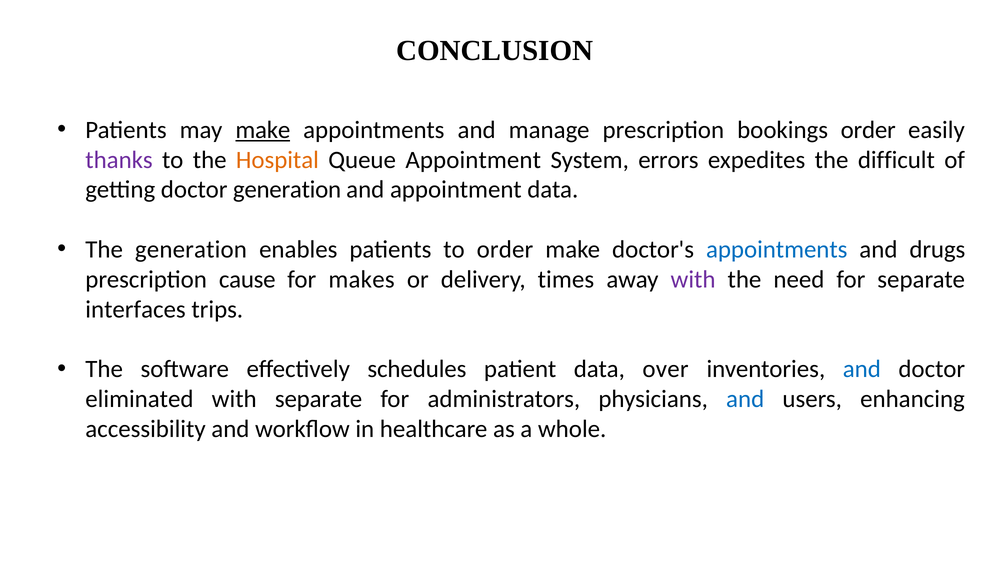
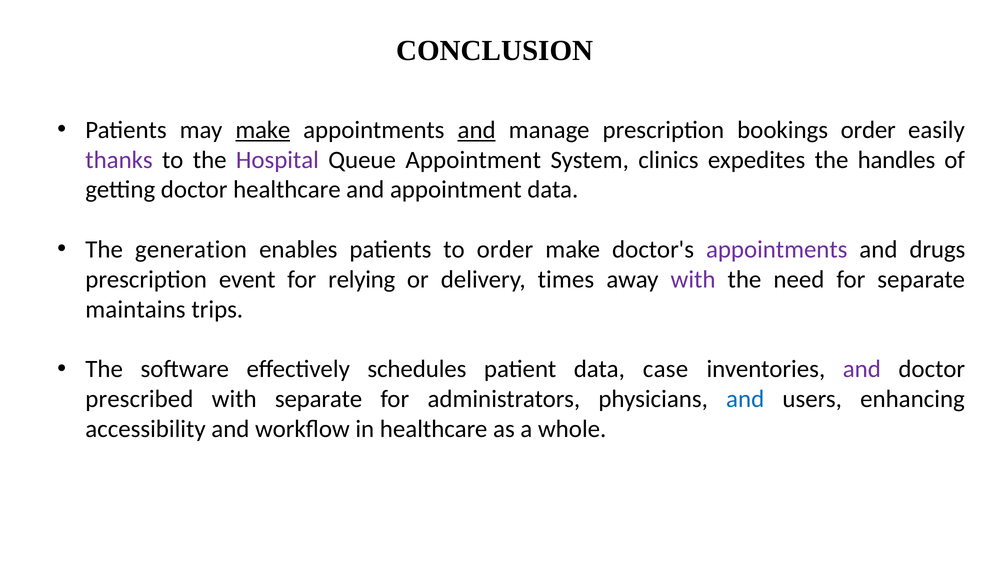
and at (477, 130) underline: none -> present
Hospital colour: orange -> purple
errors: errors -> clinics
difficult: difficult -> handles
doctor generation: generation -> healthcare
appointments at (777, 249) colour: blue -> purple
cause: cause -> event
makes: makes -> relying
interfaces: interfaces -> maintains
over: over -> case
and at (862, 369) colour: blue -> purple
eliminated: eliminated -> prescribed
